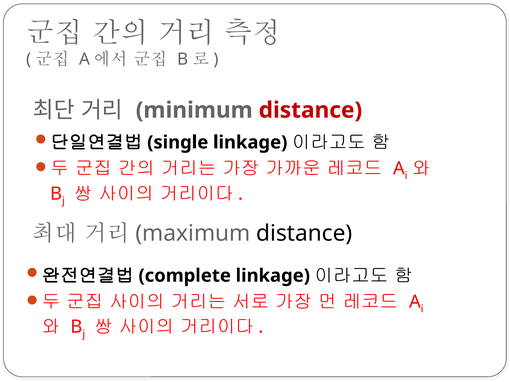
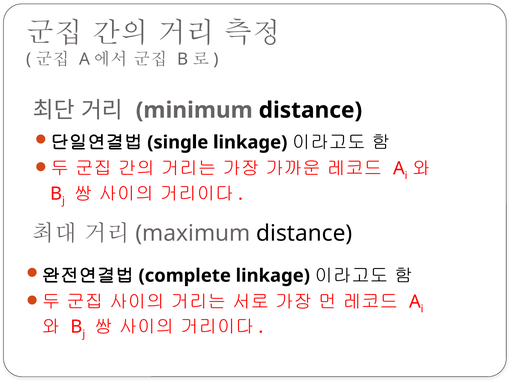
distance at (310, 110) colour: red -> black
